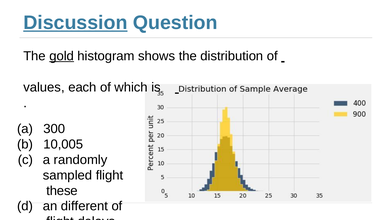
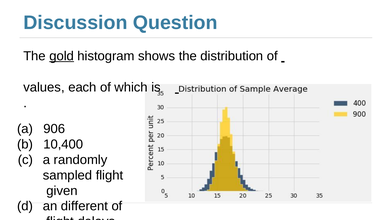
Discussion underline: present -> none
300: 300 -> 906
10,005: 10,005 -> 10,400
these: these -> given
